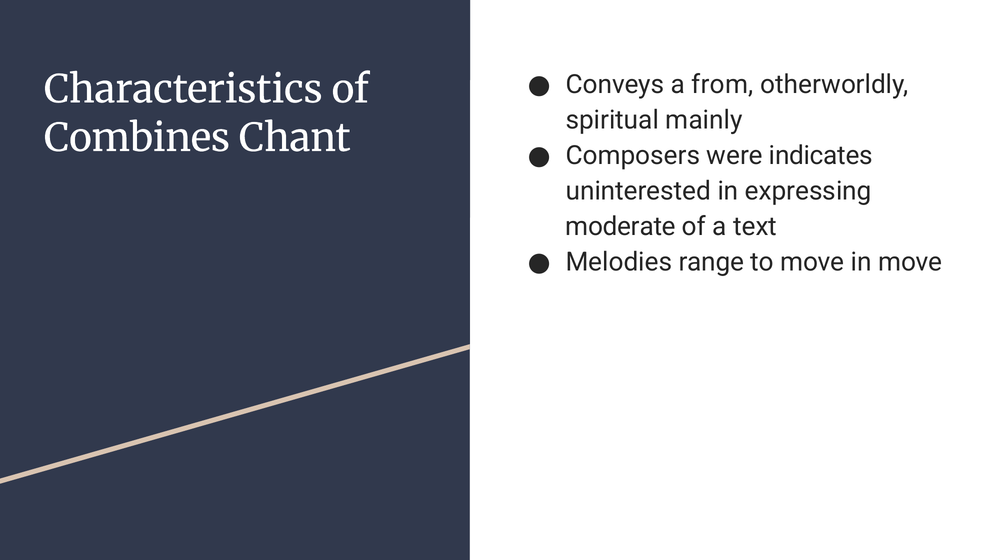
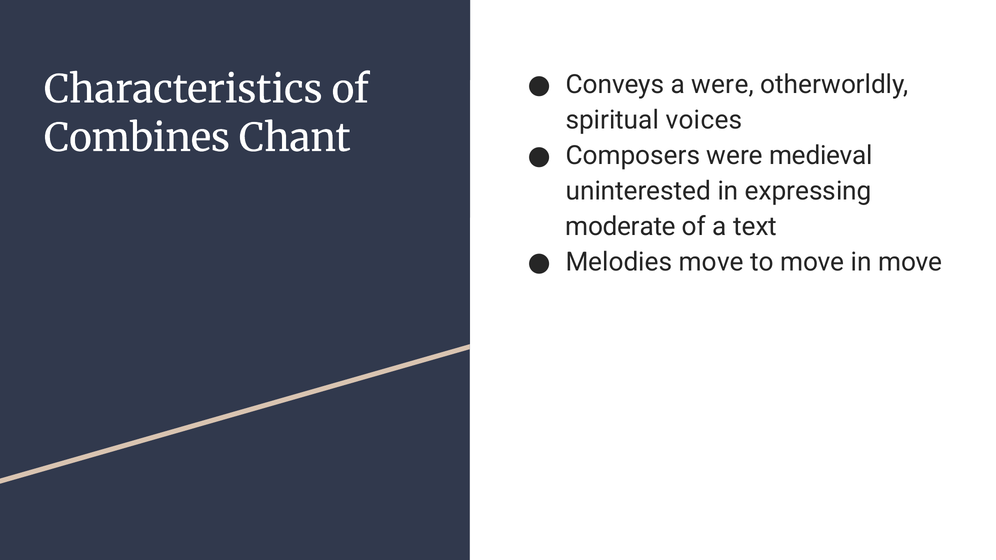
a from: from -> were
mainly: mainly -> voices
indicates: indicates -> medieval
Melodies range: range -> move
